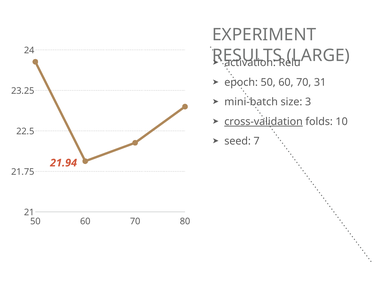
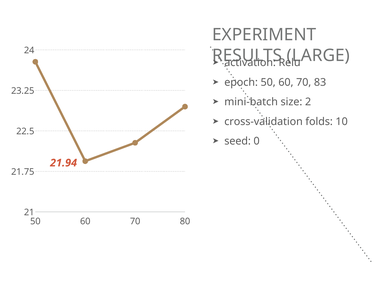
31: 31 -> 83
3: 3 -> 2
cross-validation underline: present -> none
7: 7 -> 0
